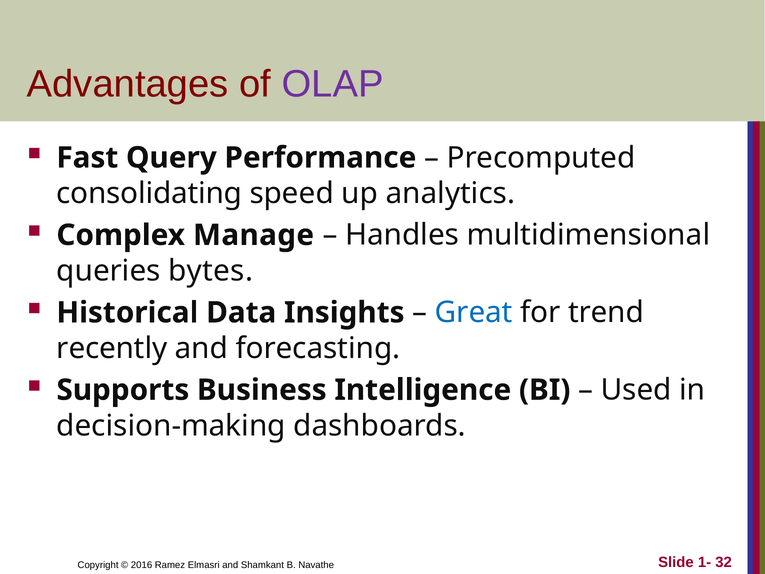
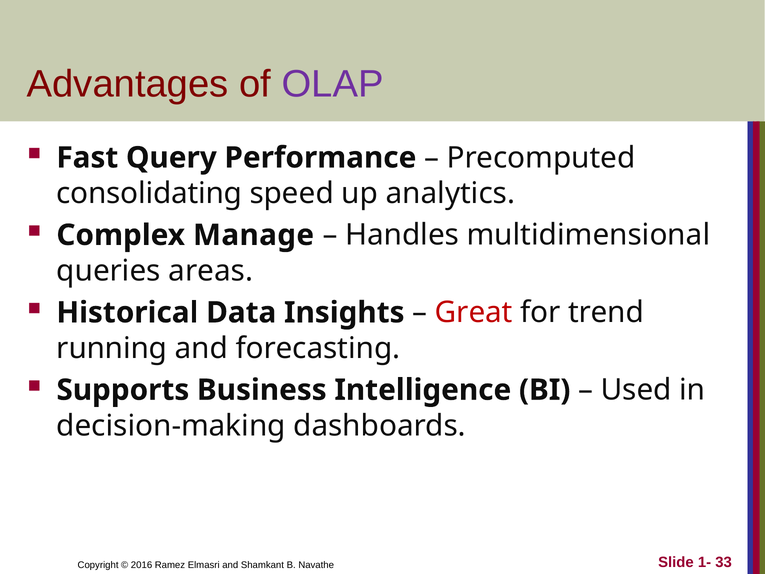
bytes: bytes -> areas
Great colour: blue -> red
recently: recently -> running
32: 32 -> 33
